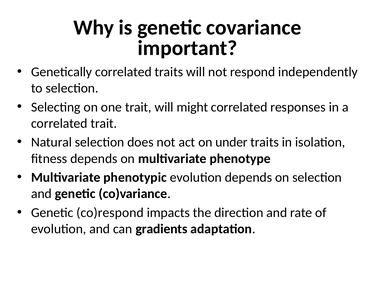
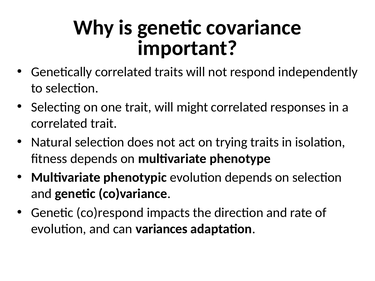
under: under -> trying
gradients: gradients -> variances
